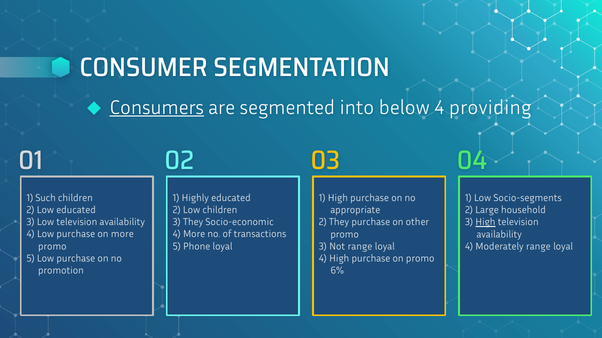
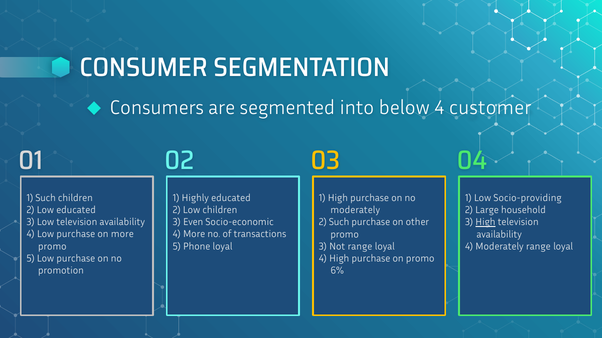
Consumers underline: present -> none
providing: providing -> customer
Socio-segments: Socio-segments -> Socio-providing
appropriate at (355, 211): appropriate -> moderately
3 They: They -> Even
2 They: They -> Such
